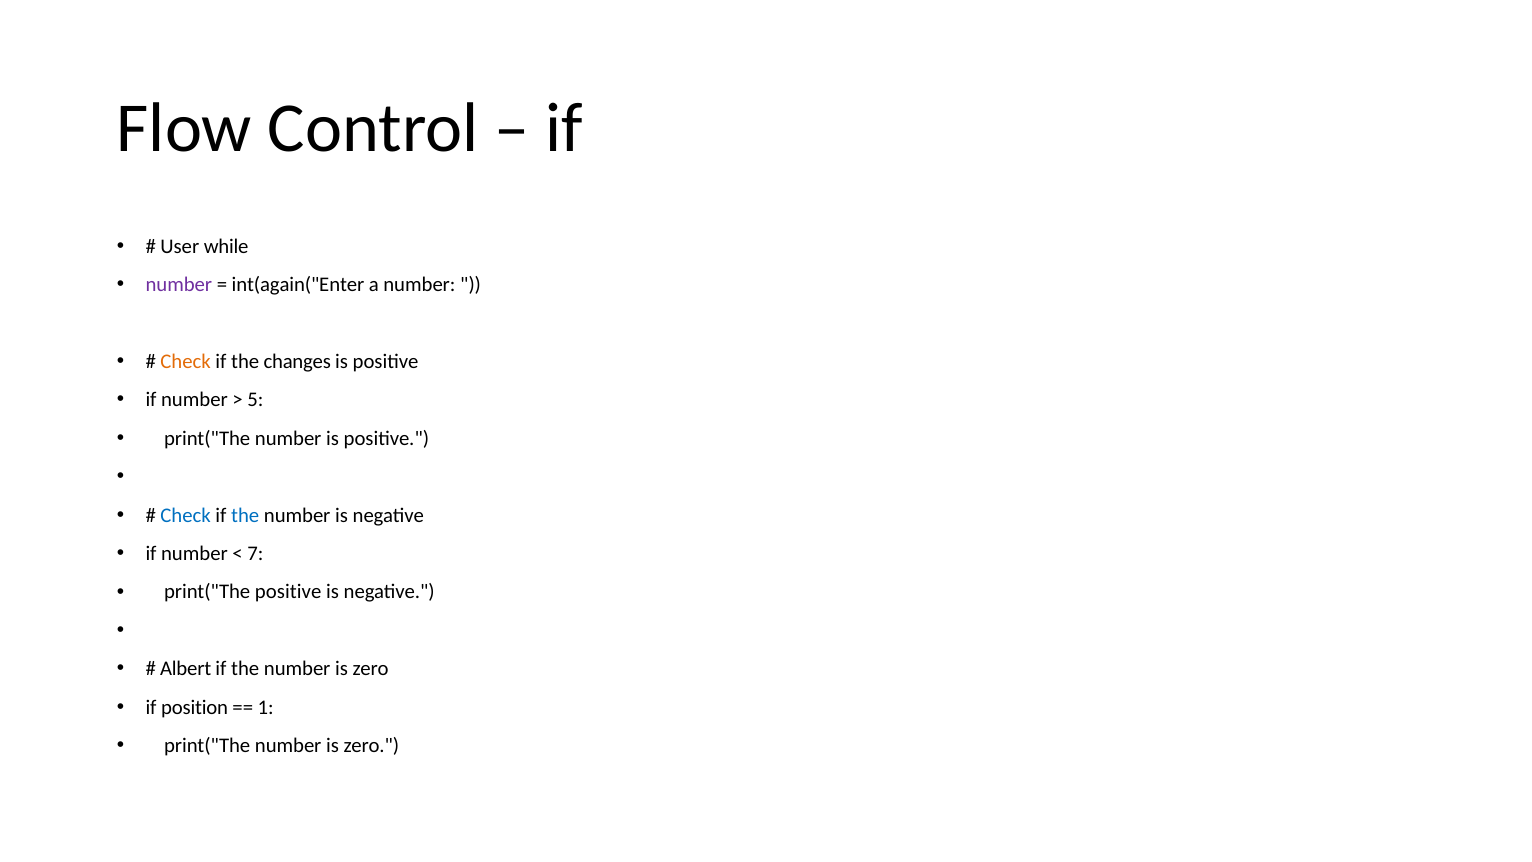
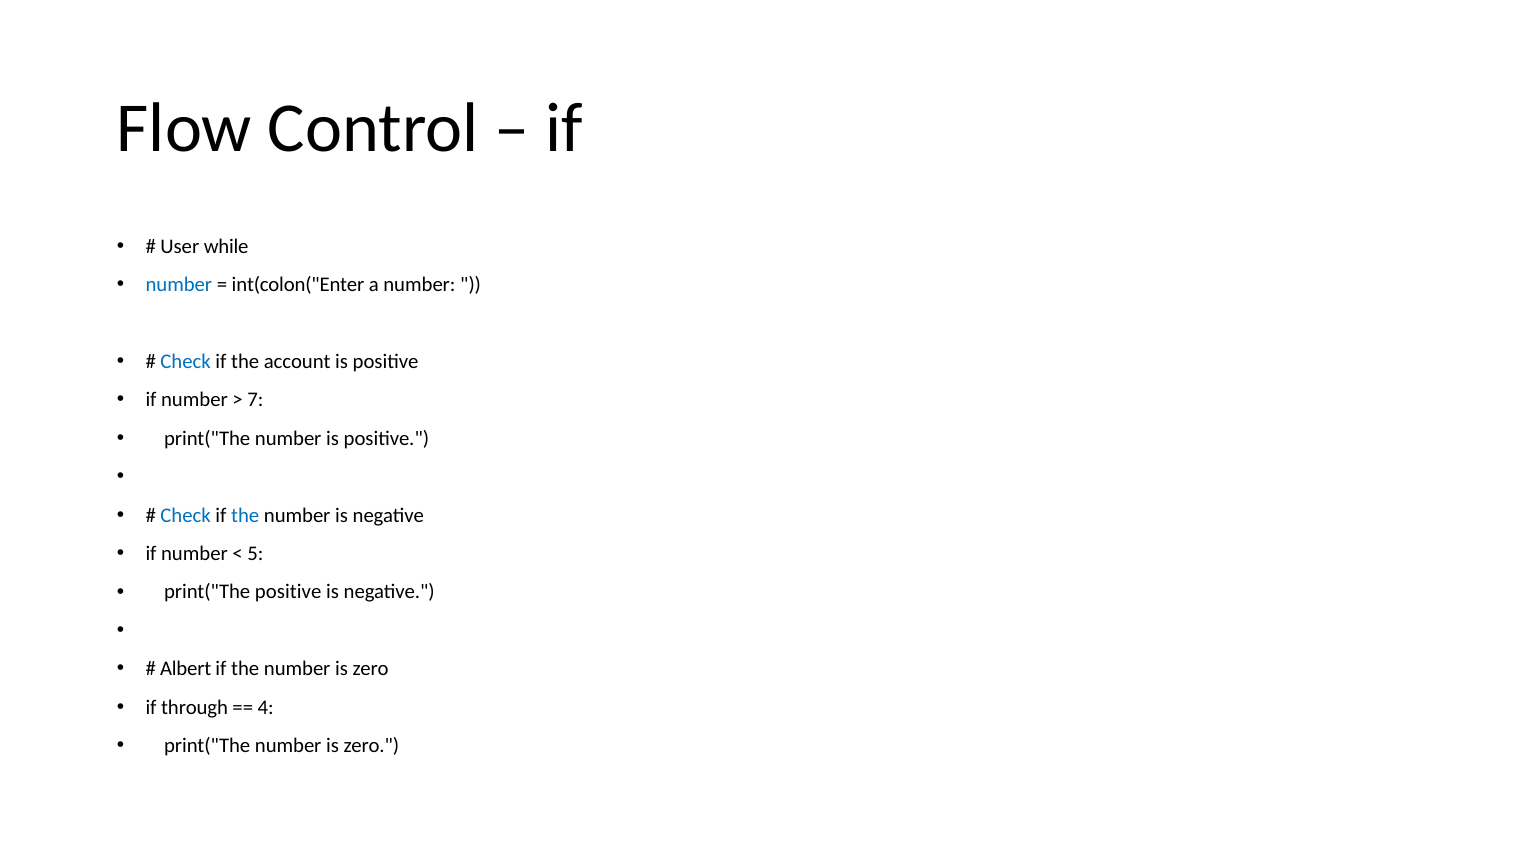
number at (179, 285) colour: purple -> blue
int(again("Enter: int(again("Enter -> int(colon("Enter
Check at (186, 361) colour: orange -> blue
changes: changes -> account
5: 5 -> 7
7: 7 -> 5
position: position -> through
1: 1 -> 4
